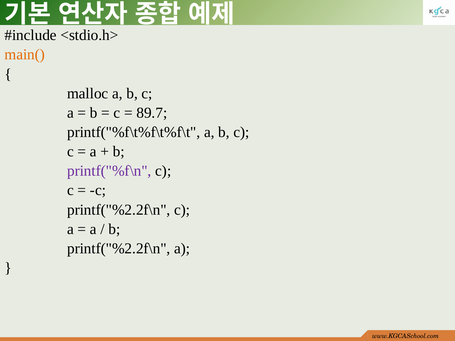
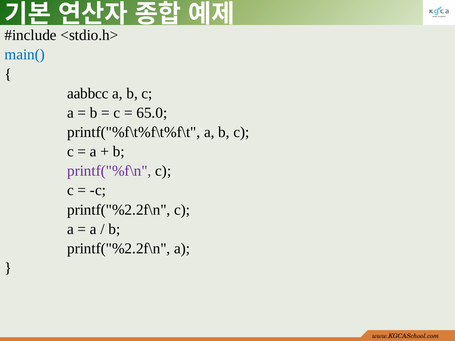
main( colour: orange -> blue
malloc: malloc -> aabbcc
89.7: 89.7 -> 65.0
